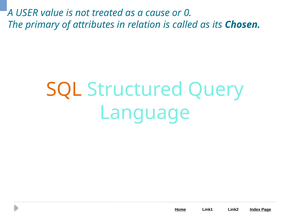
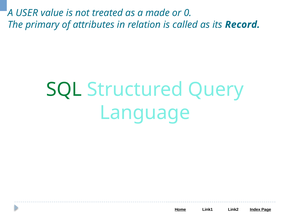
cause: cause -> made
Chosen: Chosen -> Record
SQL colour: orange -> green
